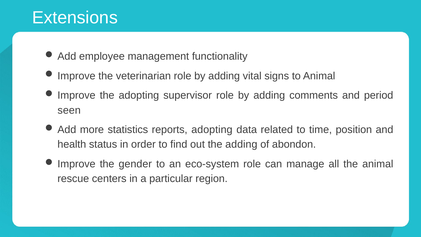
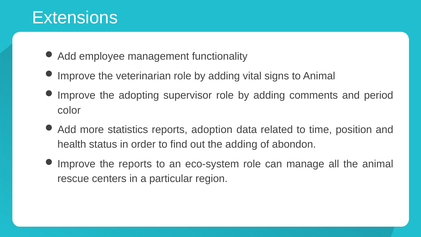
seen: seen -> color
reports adopting: adopting -> adoption
the gender: gender -> reports
